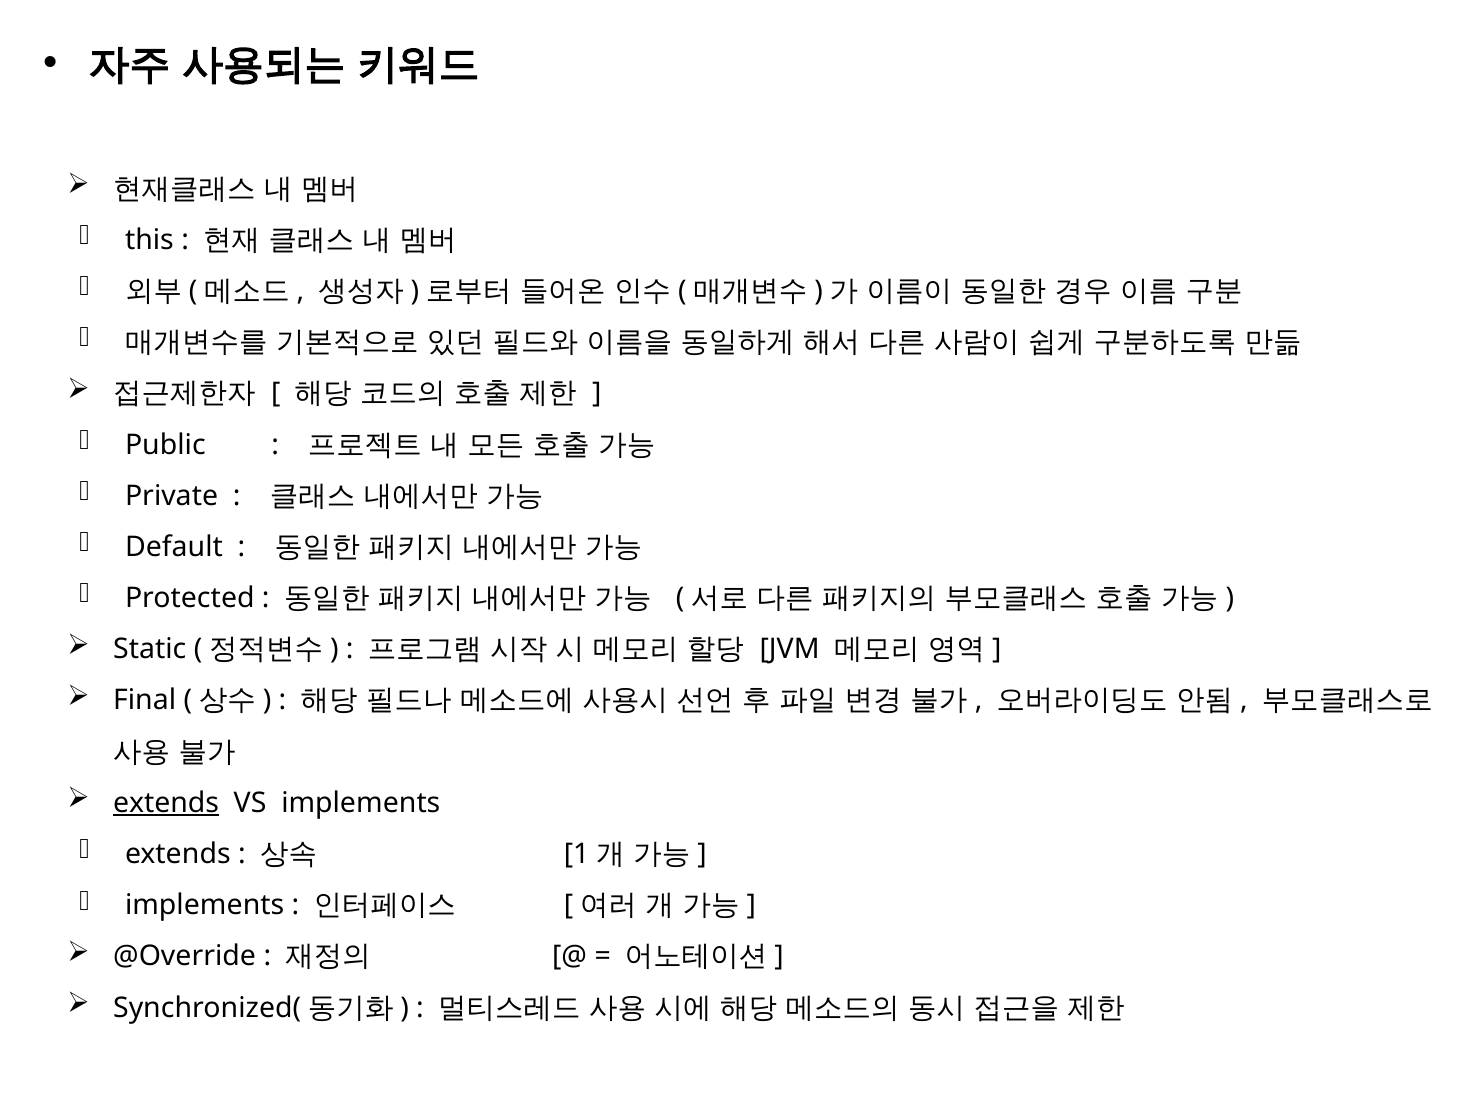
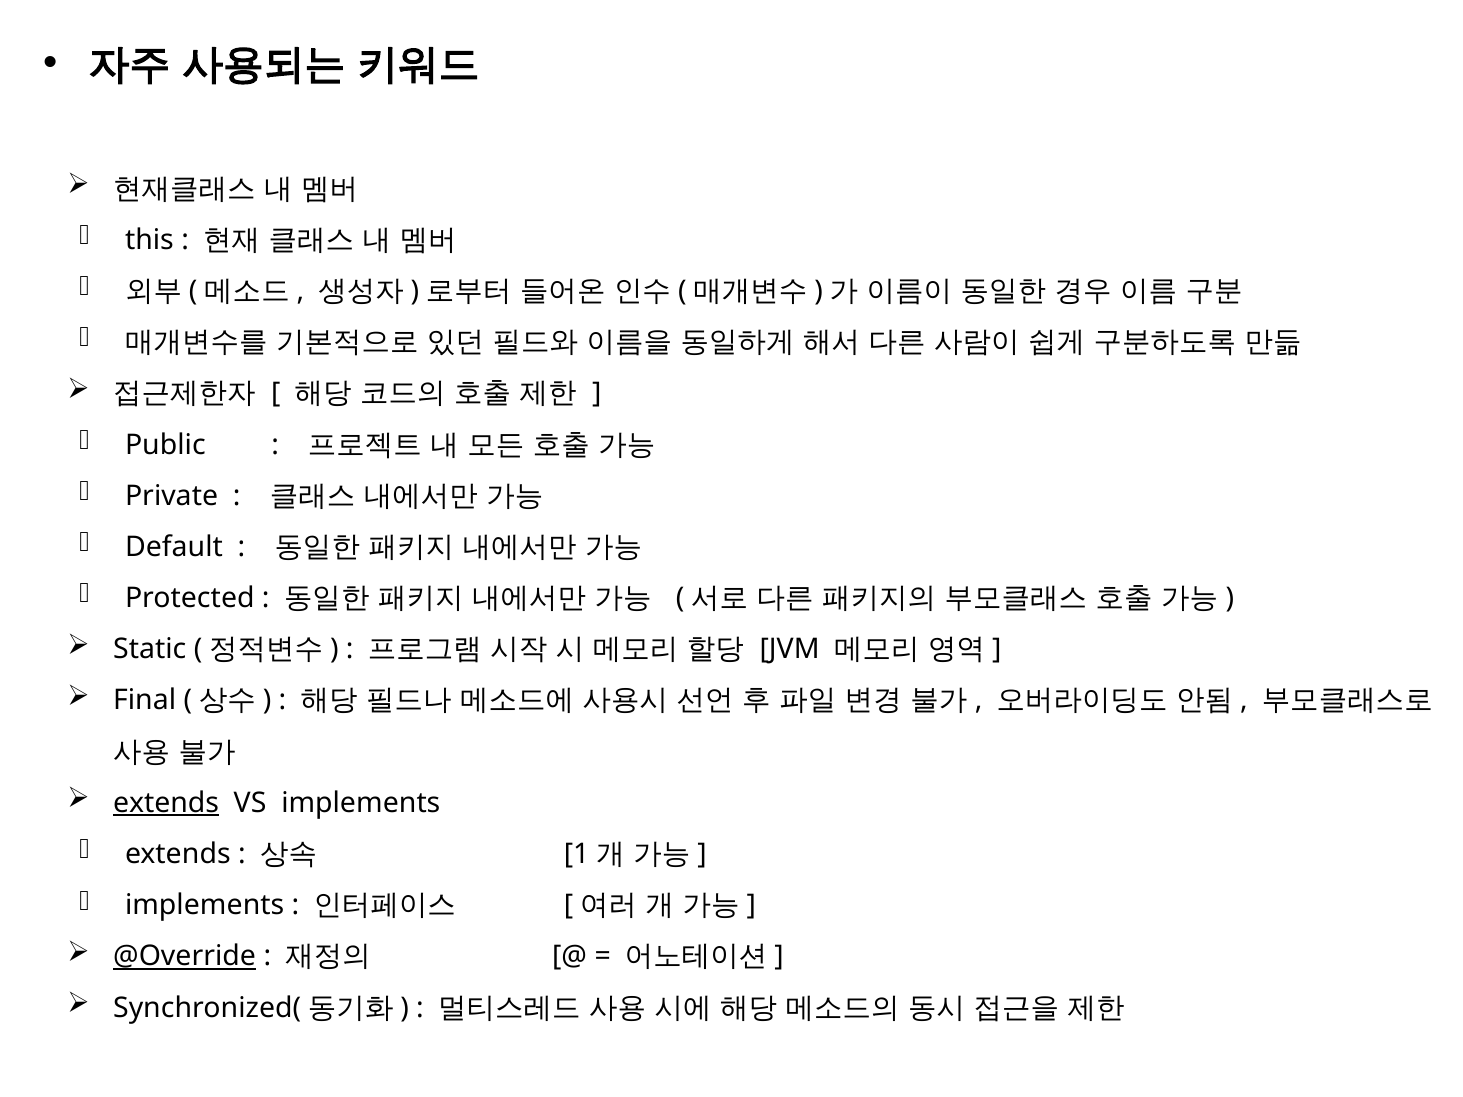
@Override underline: none -> present
